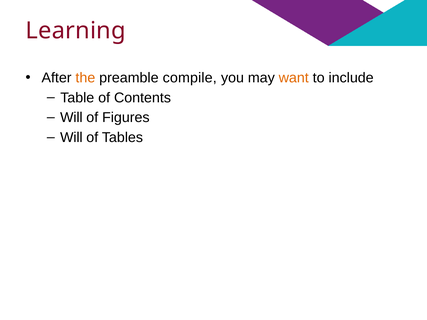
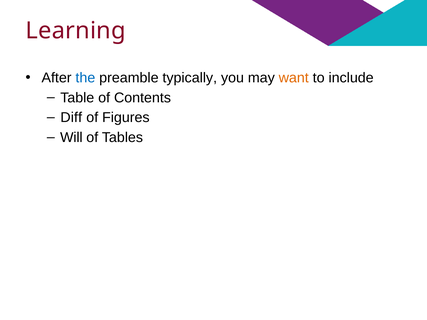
the colour: orange -> blue
compile: compile -> typically
Will at (71, 118): Will -> Diff
